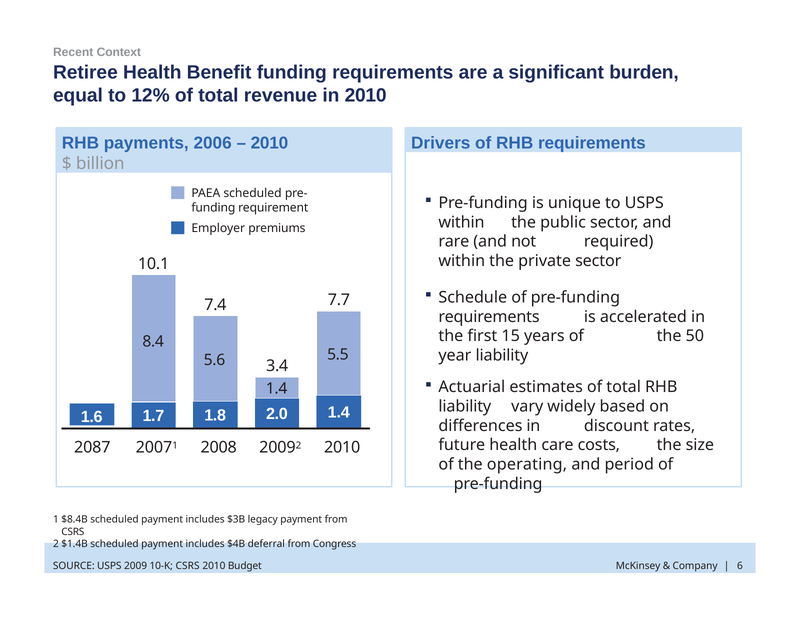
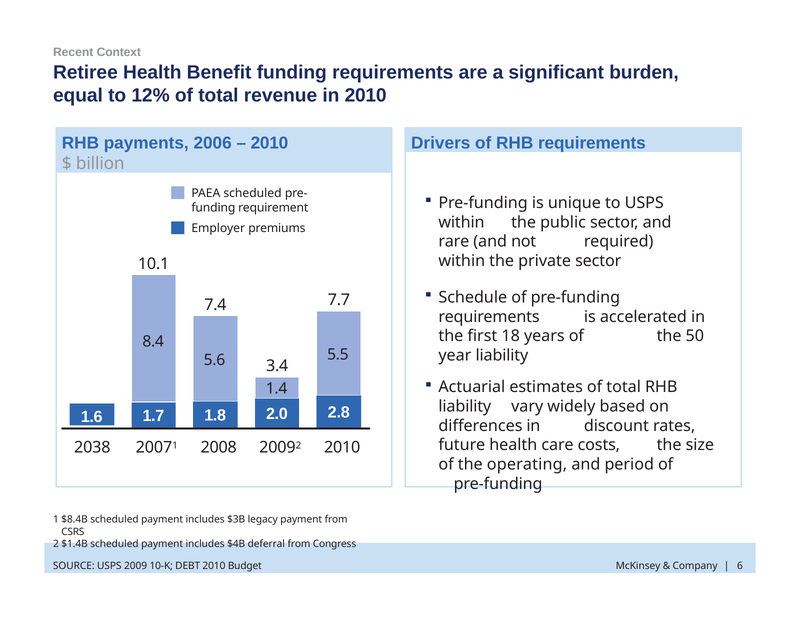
15: 15 -> 18
1.4 at (339, 413): 1.4 -> 2.8
2087: 2087 -> 2038
10-K CSRS: CSRS -> DEBT
